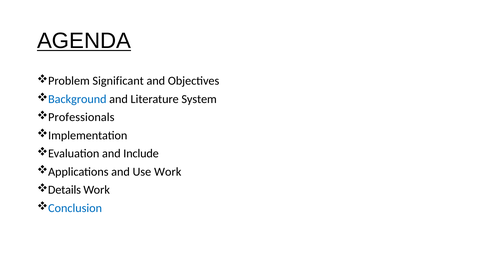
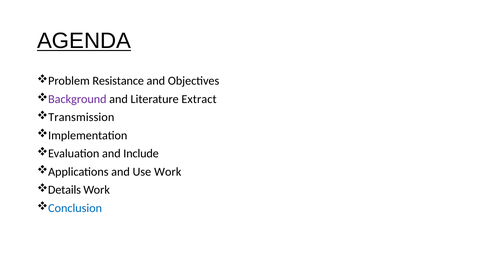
Significant: Significant -> Resistance
Background colour: blue -> purple
System: System -> Extract
Professionals: Professionals -> Transmission
